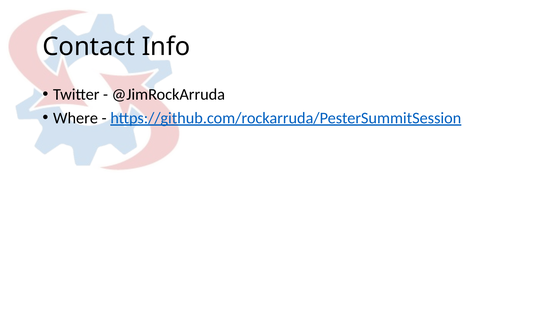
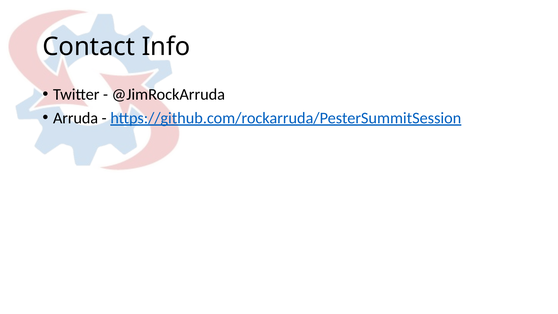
Where: Where -> Arruda
